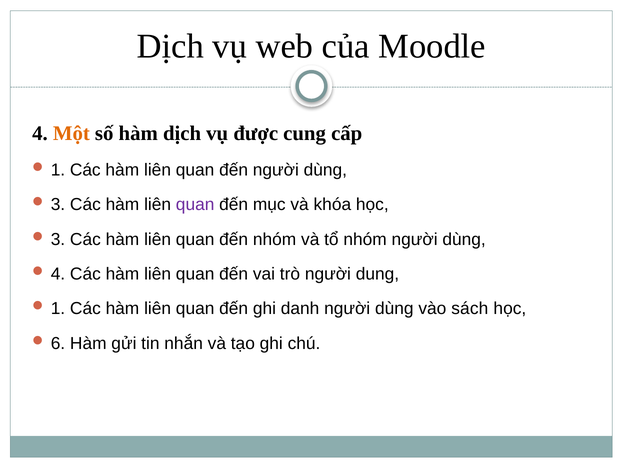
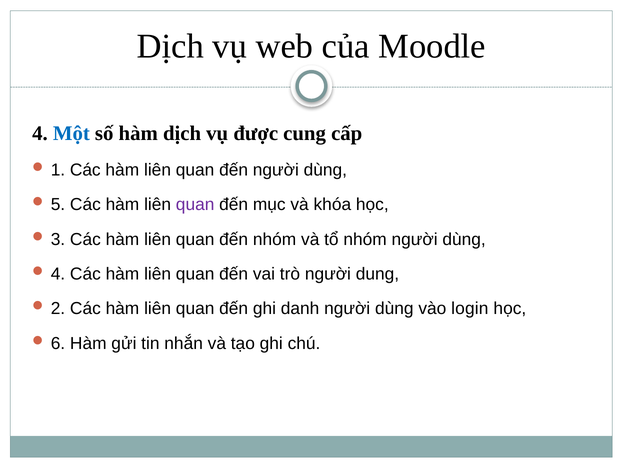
Một colour: orange -> blue
3 at (58, 204): 3 -> 5
1 at (58, 308): 1 -> 2
sách: sách -> login
